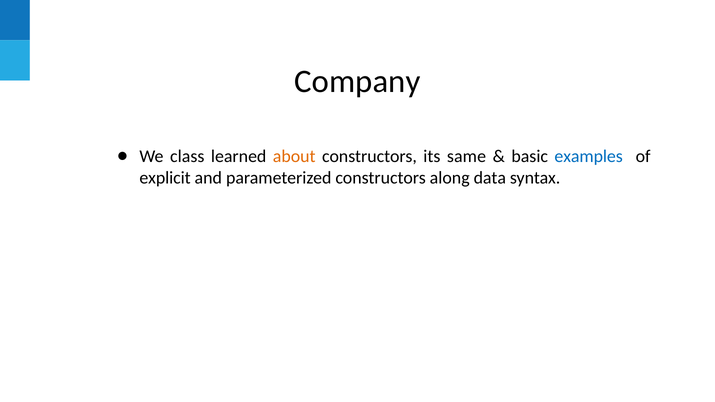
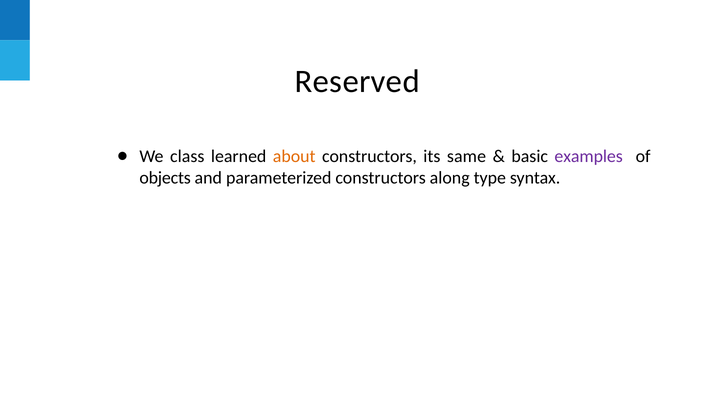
Company: Company -> Reserved
examples colour: blue -> purple
explicit: explicit -> objects
data: data -> type
